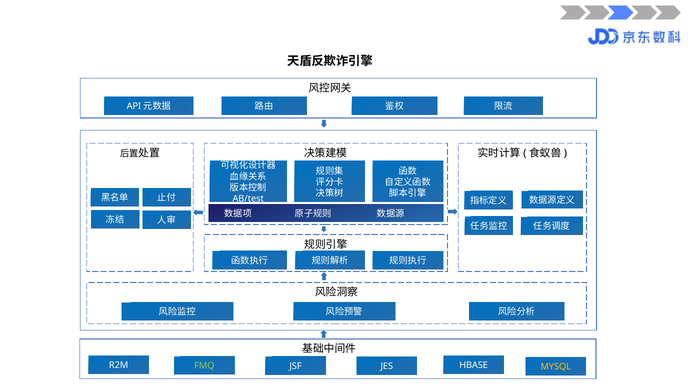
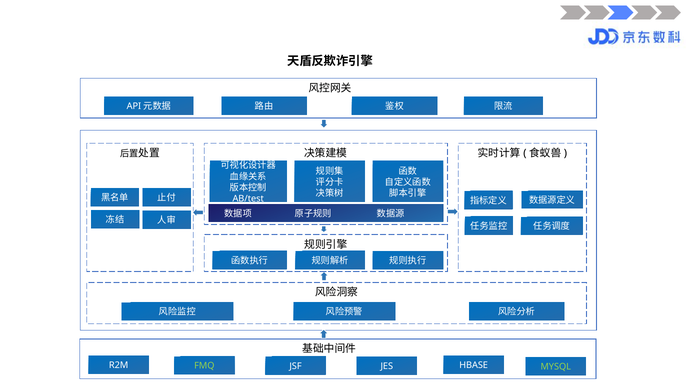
MYSQL colour: yellow -> light green
